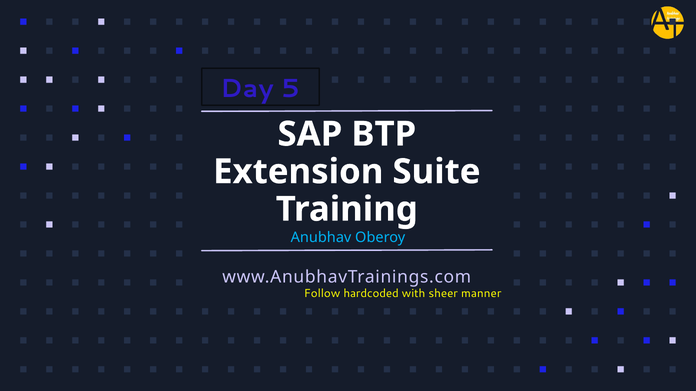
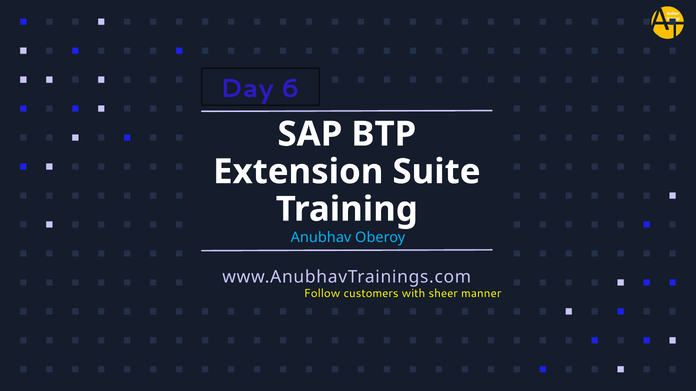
5: 5 -> 6
hardcoded: hardcoded -> customers
